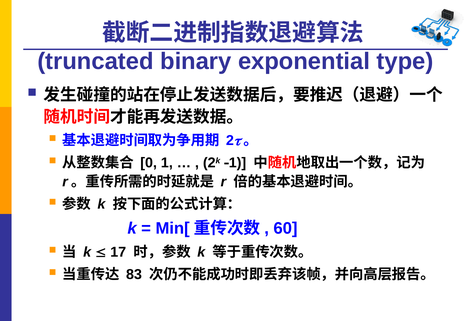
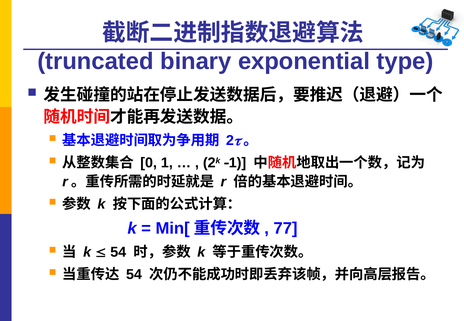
60: 60 -> 77
17 at (118, 252): 17 -> 54
83 at (134, 275): 83 -> 54
